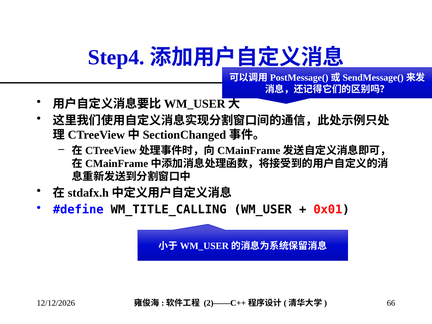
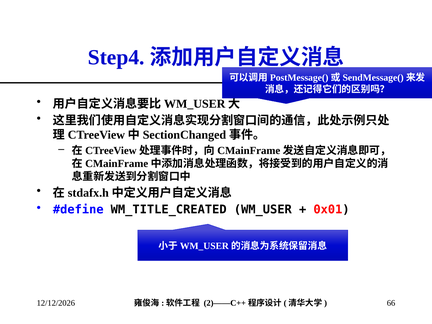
WM_TITLE_CALLING: WM_TITLE_CALLING -> WM_TITLE_CREATED
